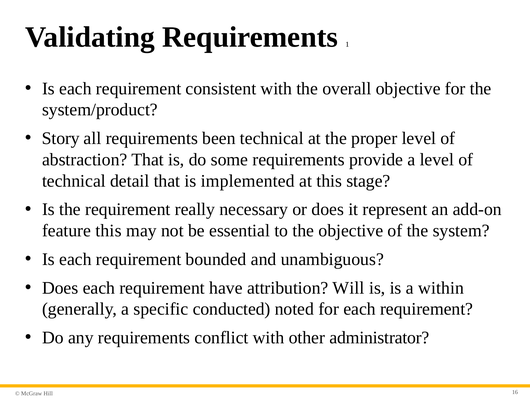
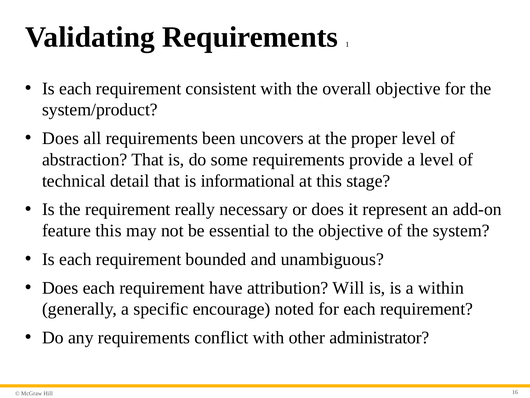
Story at (61, 138): Story -> Does
been technical: technical -> uncovers
implemented: implemented -> informational
conducted: conducted -> encourage
